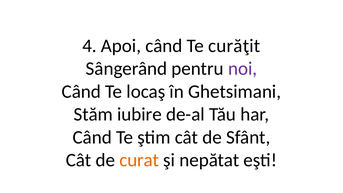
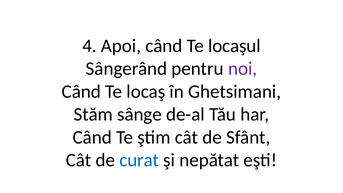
curăţit: curăţit -> locaşul
iubire: iubire -> sânge
curat colour: orange -> blue
